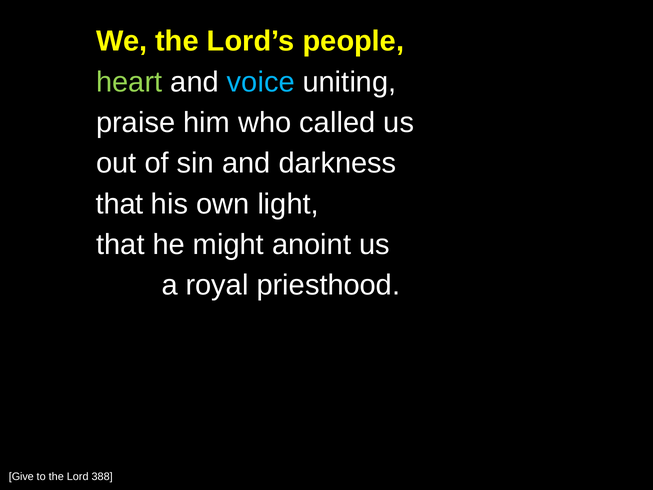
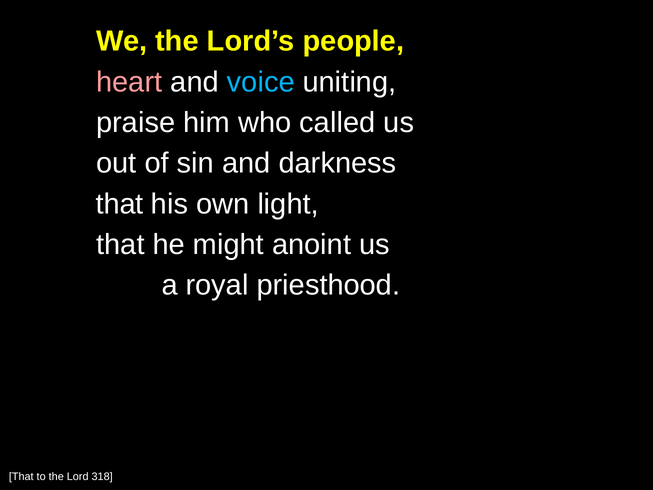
heart colour: light green -> pink
Give at (21, 476): Give -> That
388: 388 -> 318
